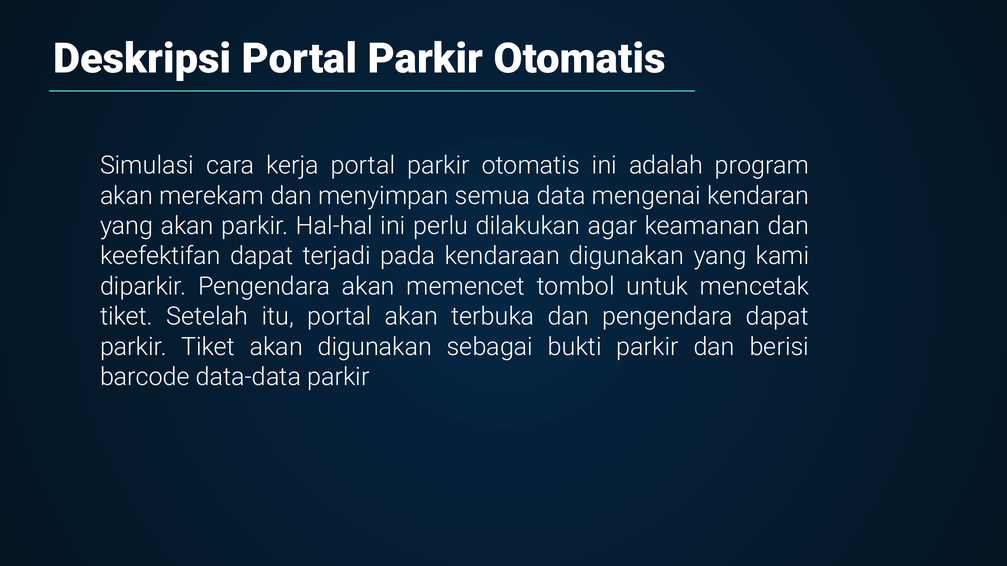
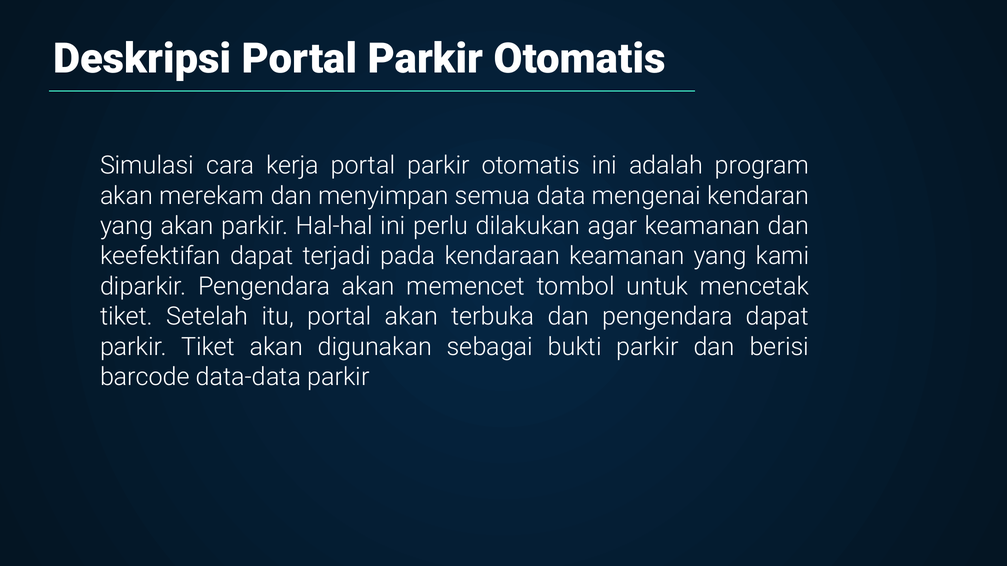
kendaraan digunakan: digunakan -> keamanan
